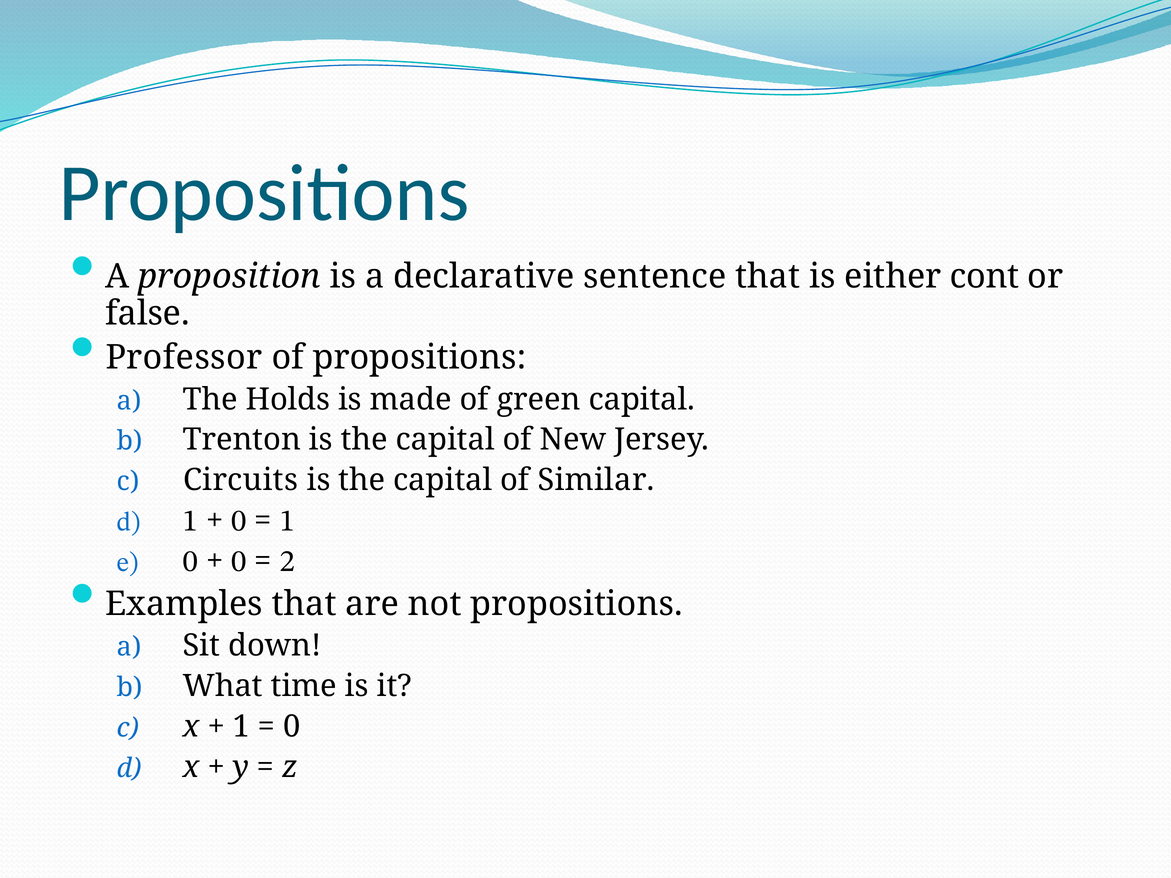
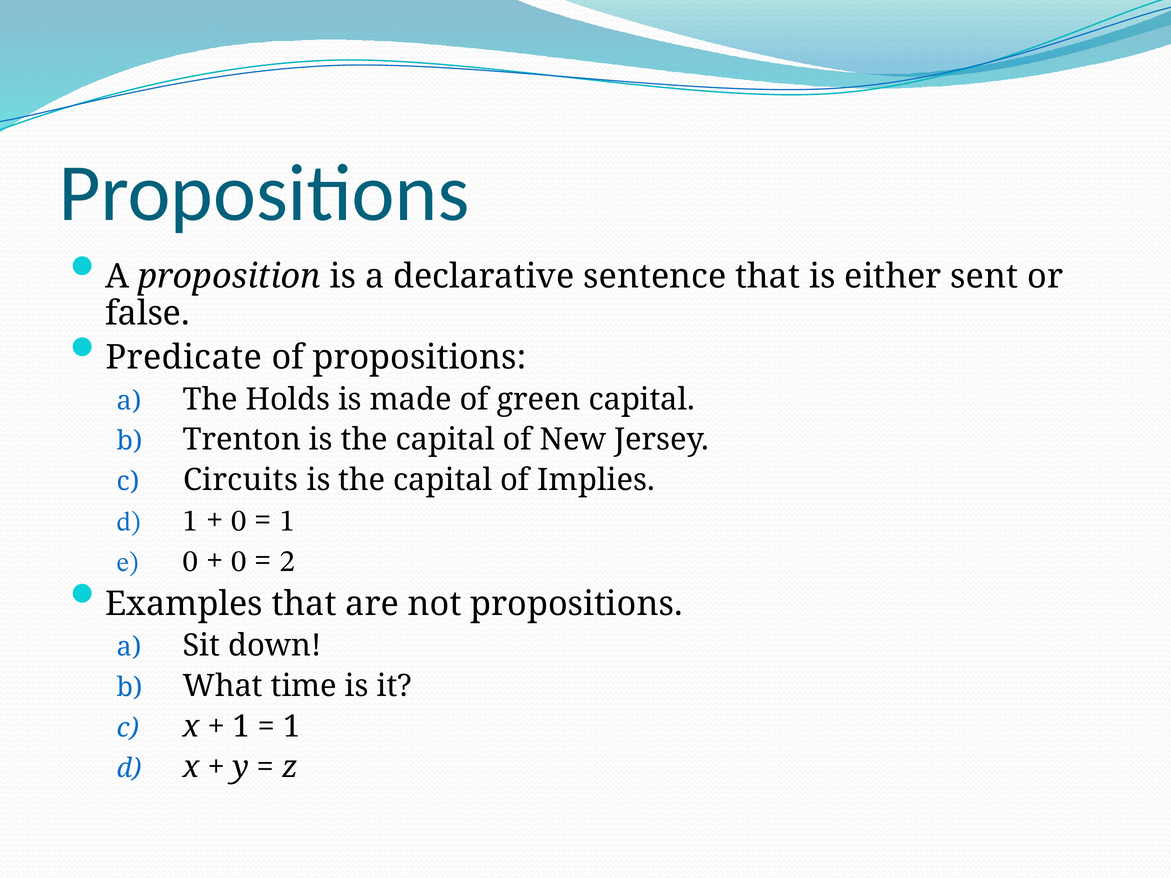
cont: cont -> sent
Professor: Professor -> Predicate
Similar: Similar -> Implies
0 at (292, 727): 0 -> 1
